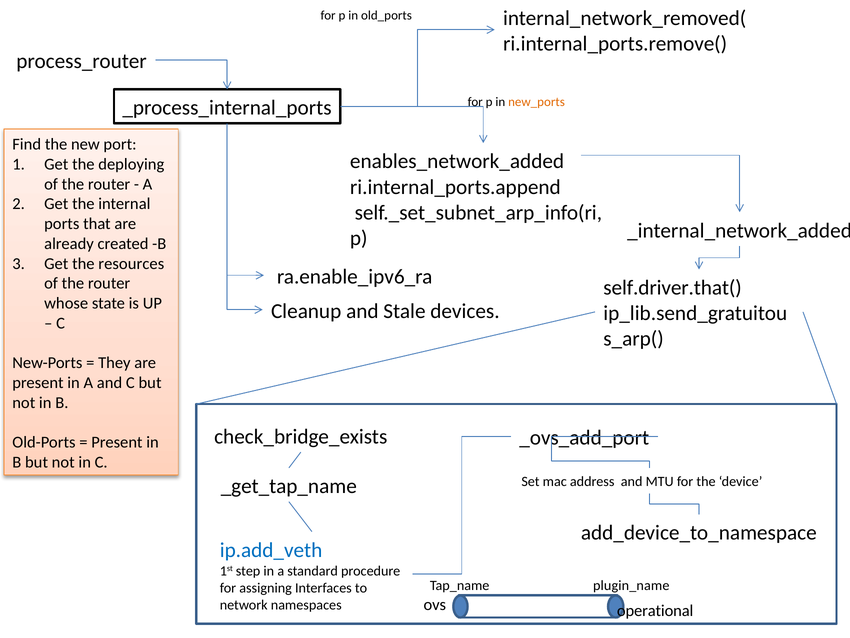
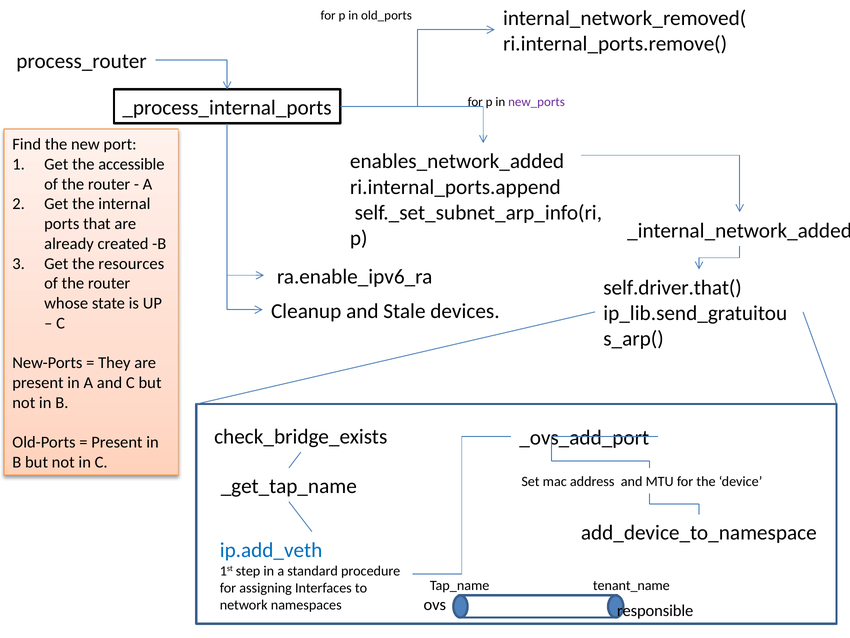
new_ports colour: orange -> purple
deploying: deploying -> accessible
plugin_name: plugin_name -> tenant_name
operational: operational -> responsible
